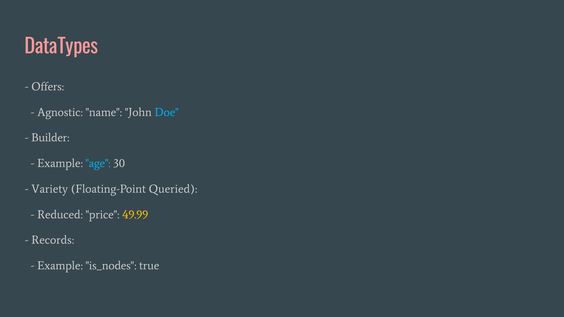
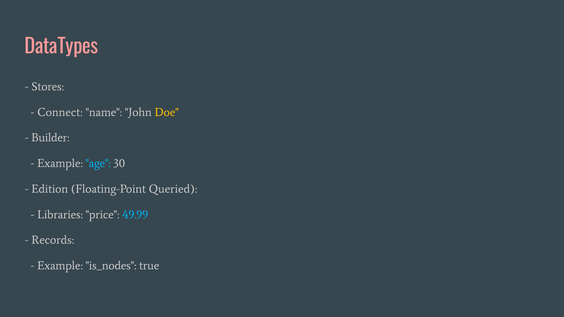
Offers: Offers -> Stores
Agnostic: Agnostic -> Connect
Doe colour: light blue -> yellow
Variety: Variety -> Edition
Reduced: Reduced -> Libraries
49.99 colour: yellow -> light blue
